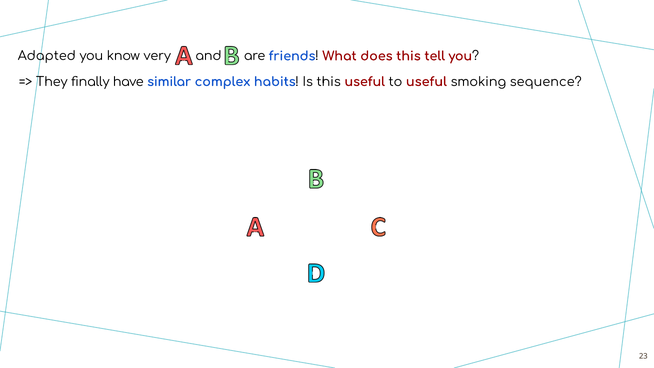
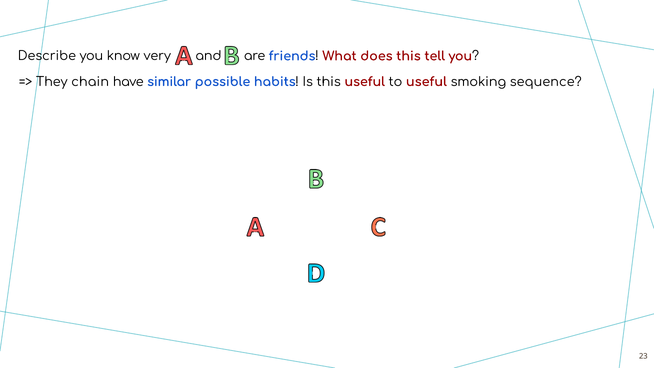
Adapted: Adapted -> Describe
ﬁnally: ﬁnally -> chain
complex: complex -> possible
